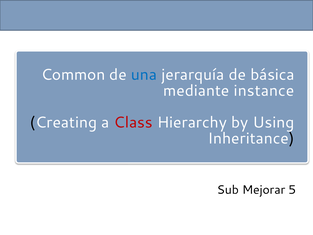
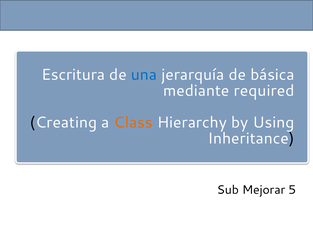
Common: Common -> Escritura
instance: instance -> required
Class colour: red -> orange
